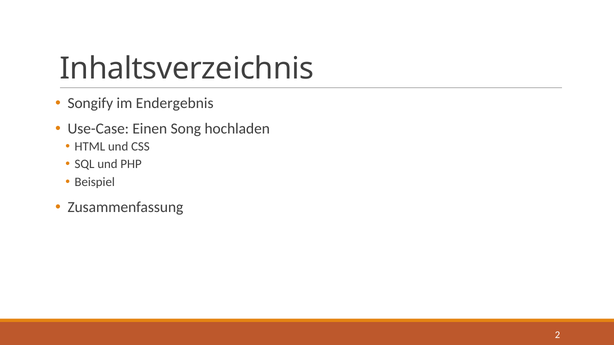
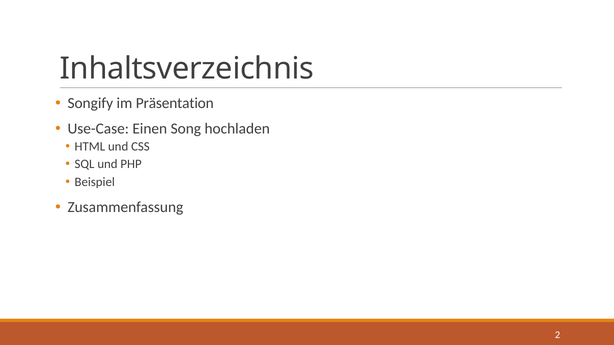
Endergebnis: Endergebnis -> Präsentation
